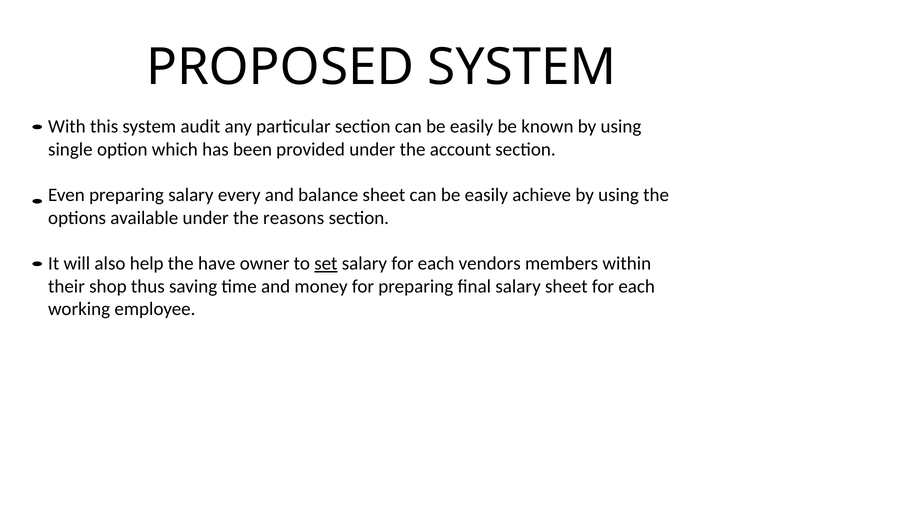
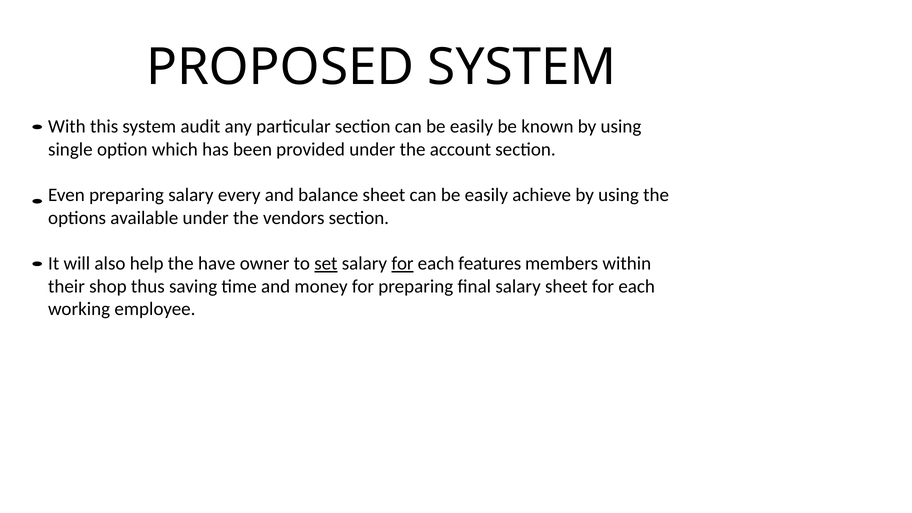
reasons: reasons -> vendors
for at (403, 264) underline: none -> present
vendors: vendors -> features
